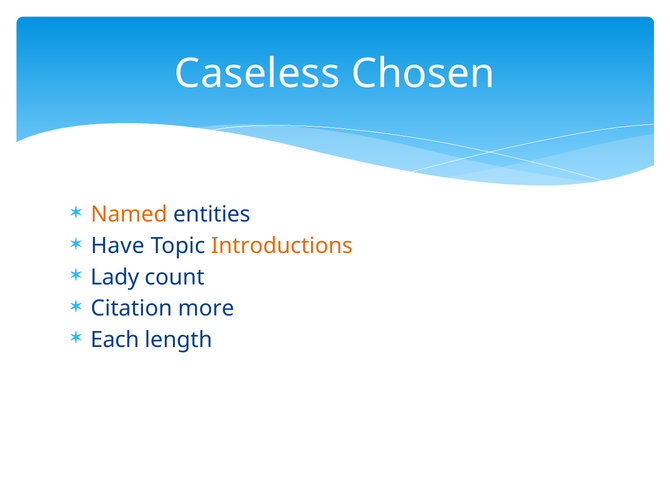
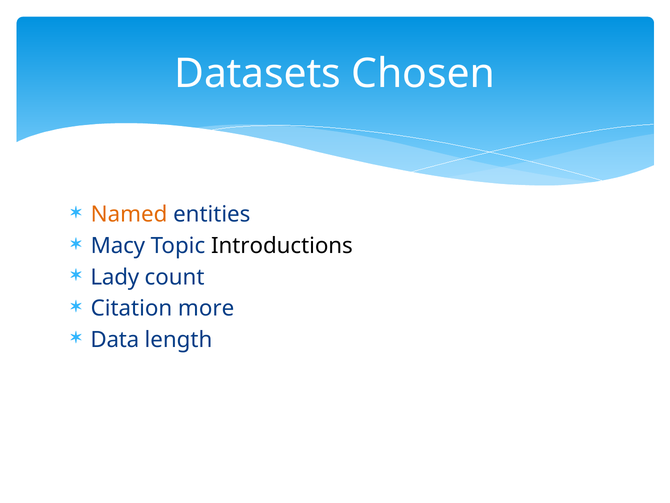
Caseless: Caseless -> Datasets
Have: Have -> Macy
Introductions colour: orange -> black
Each: Each -> Data
